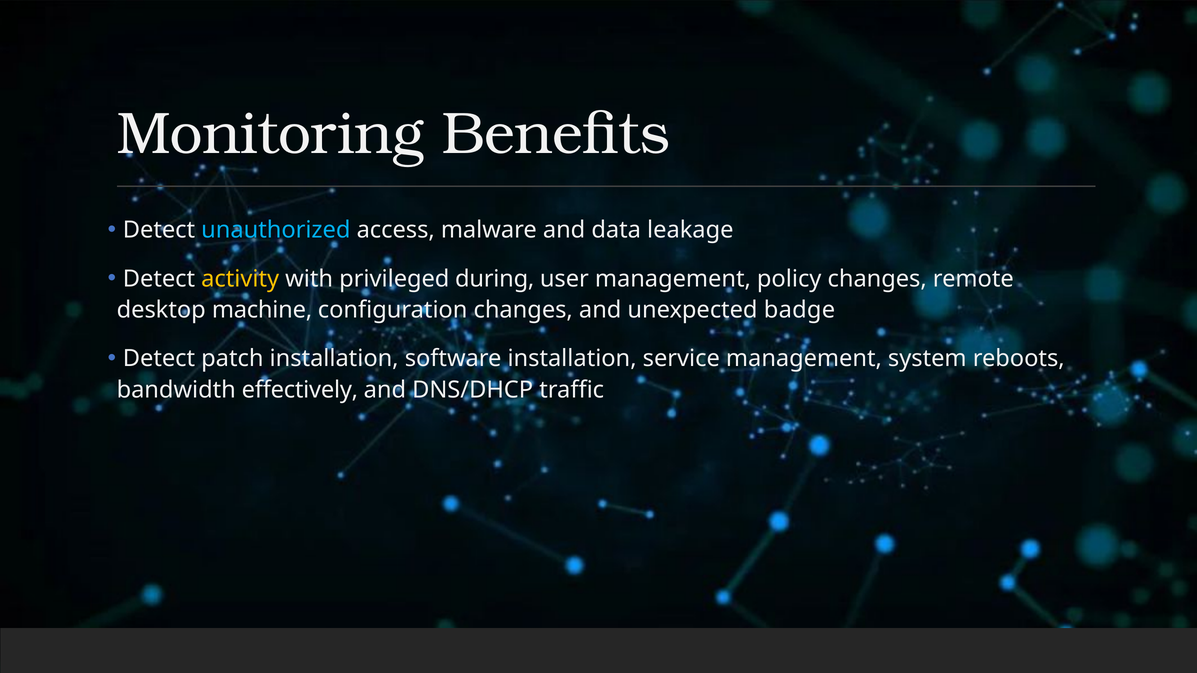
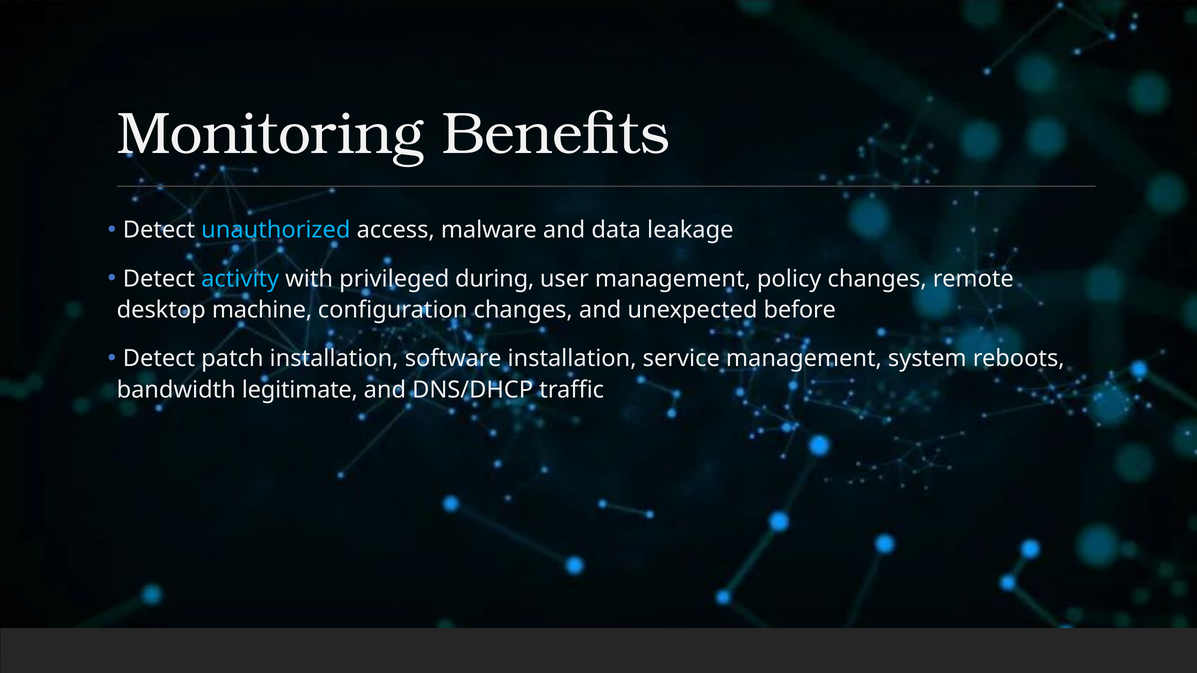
activity colour: yellow -> light blue
badge: badge -> before
effectively: effectively -> legitimate
